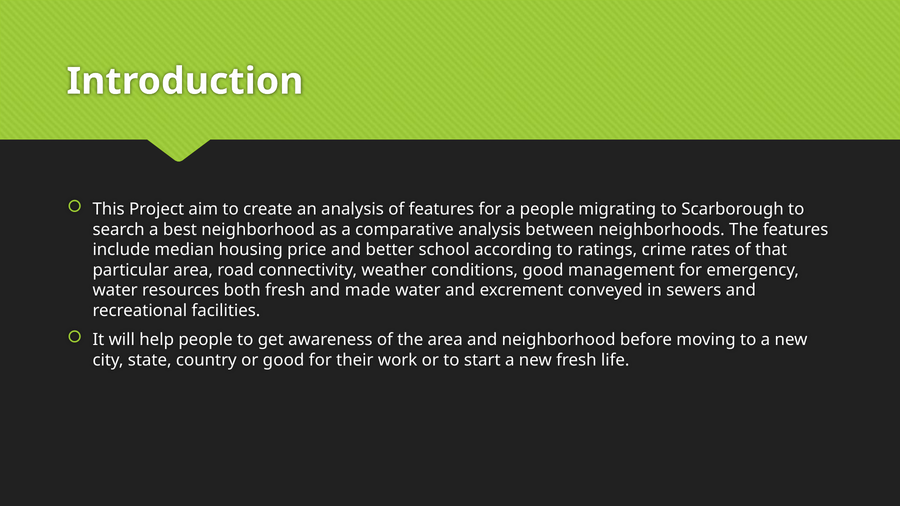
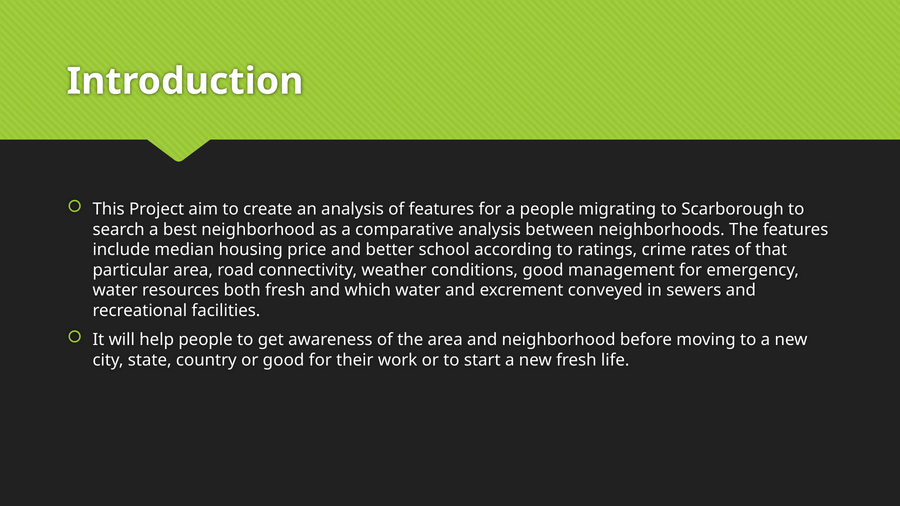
made: made -> which
